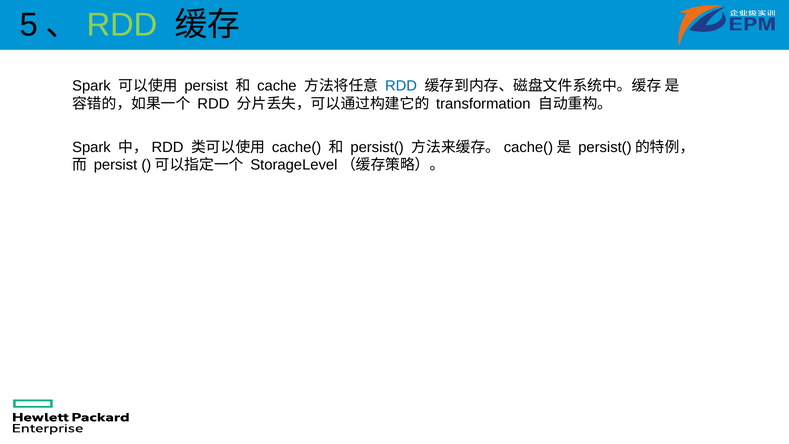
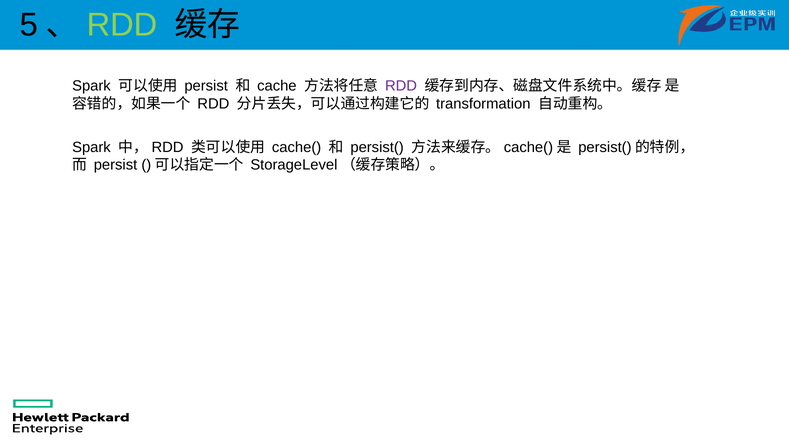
RDD at (401, 86) colour: blue -> purple
